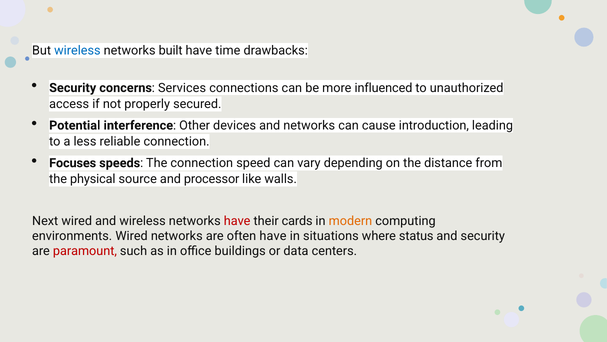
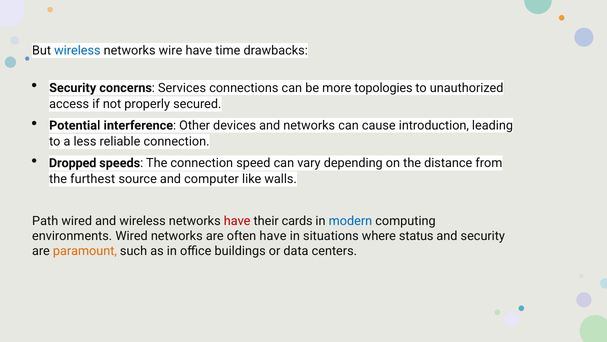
built: built -> wire
influenced: influenced -> topologies
Focuses: Focuses -> Dropped
physical: physical -> furthest
processor: processor -> computer
Next: Next -> Path
modern colour: orange -> blue
paramount colour: red -> orange
